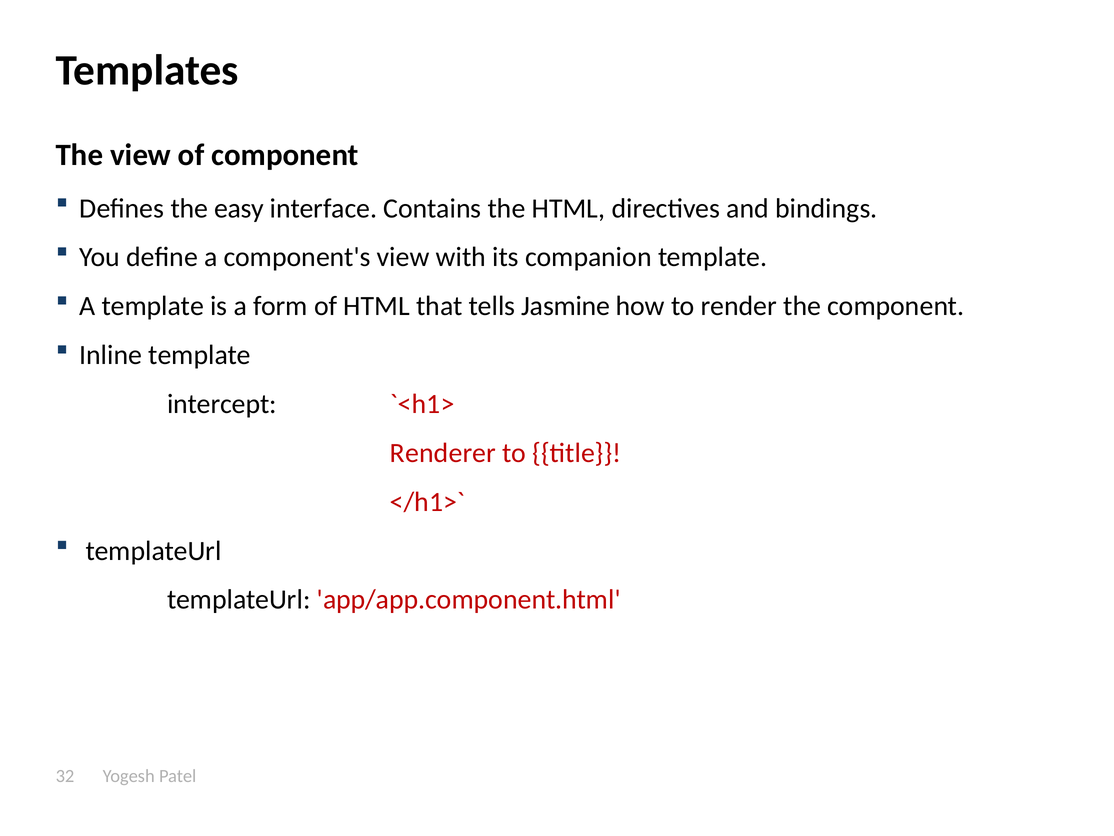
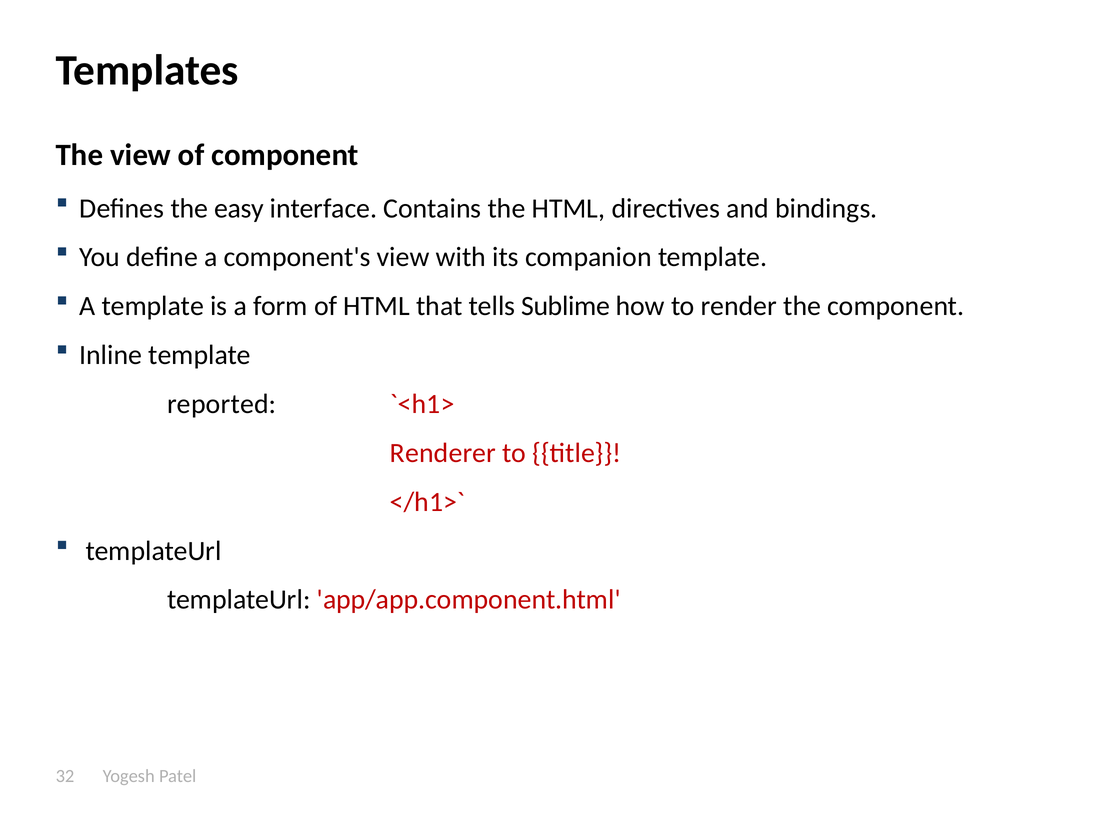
Jasmine: Jasmine -> Sublime
intercept: intercept -> reported
